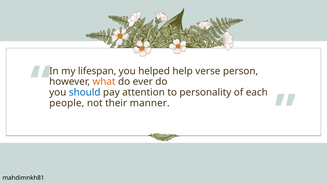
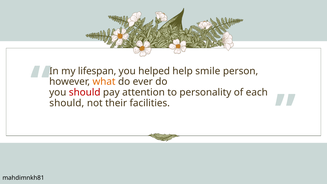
verse: verse -> smile
should at (85, 92) colour: blue -> red
people at (67, 103): people -> should
manner: manner -> facilities
